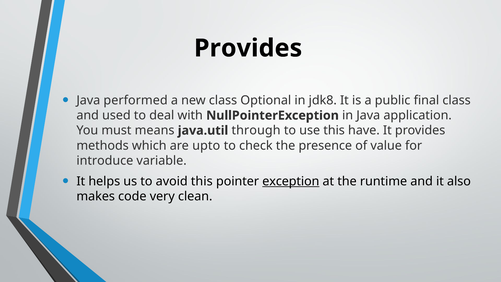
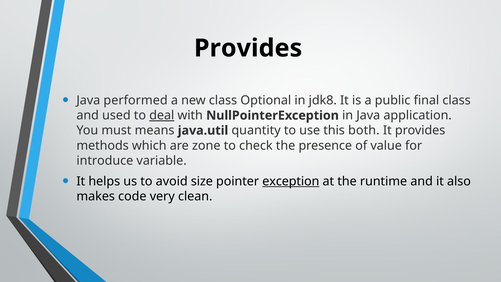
deal underline: none -> present
through: through -> quantity
have: have -> both
upto: upto -> zone
avoid this: this -> size
